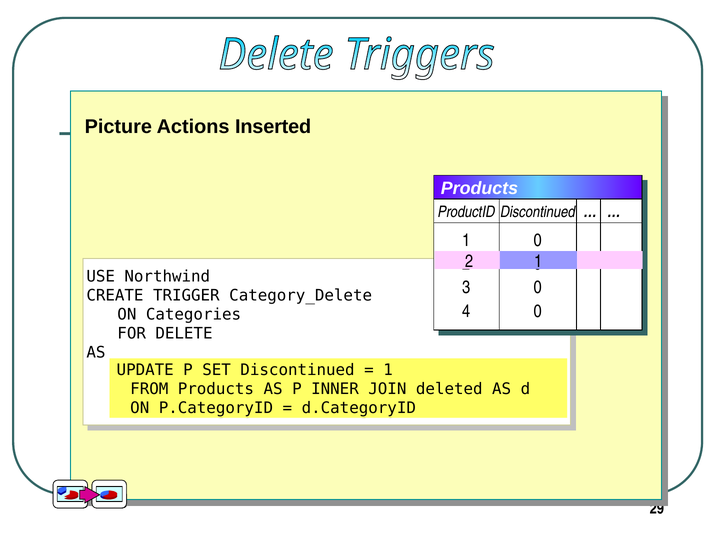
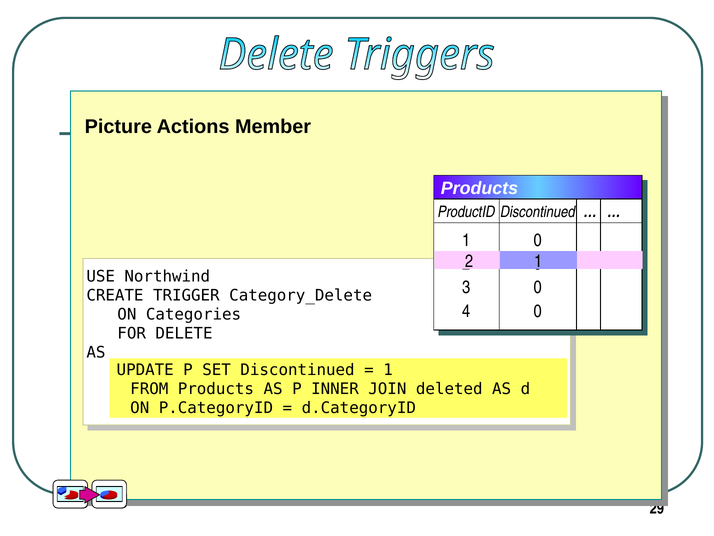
Inserted: Inserted -> Member
